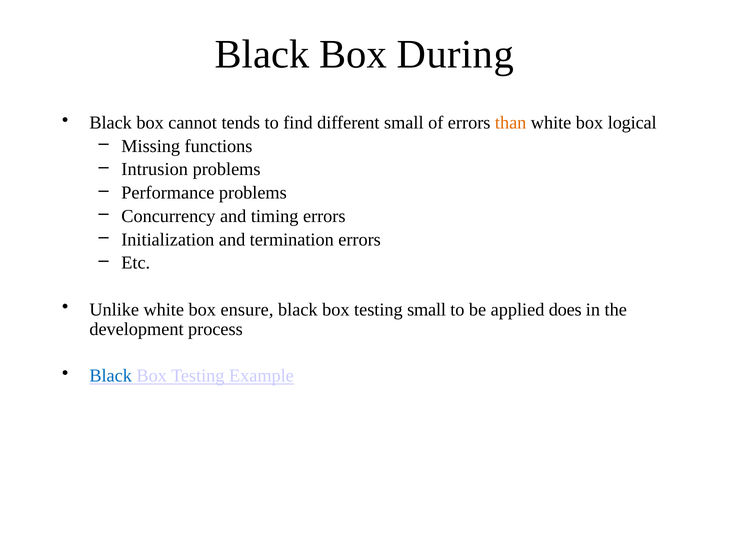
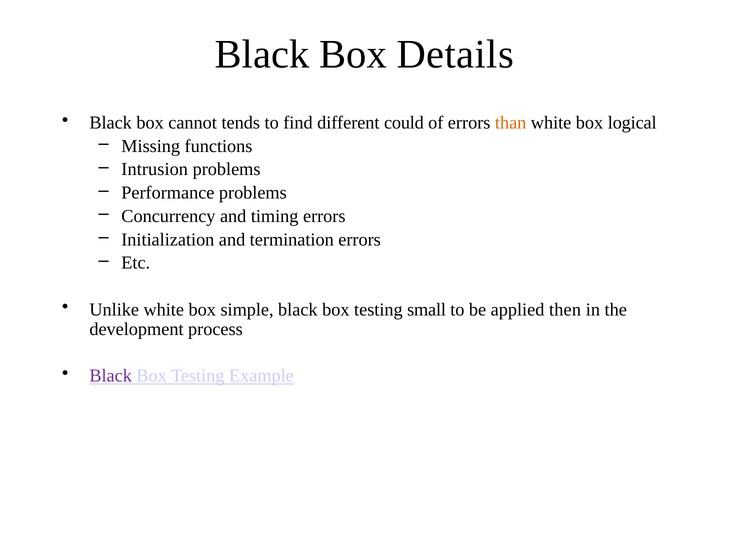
During: During -> Details
different small: small -> could
ensure: ensure -> simple
does: does -> then
Black at (111, 376) colour: blue -> purple
